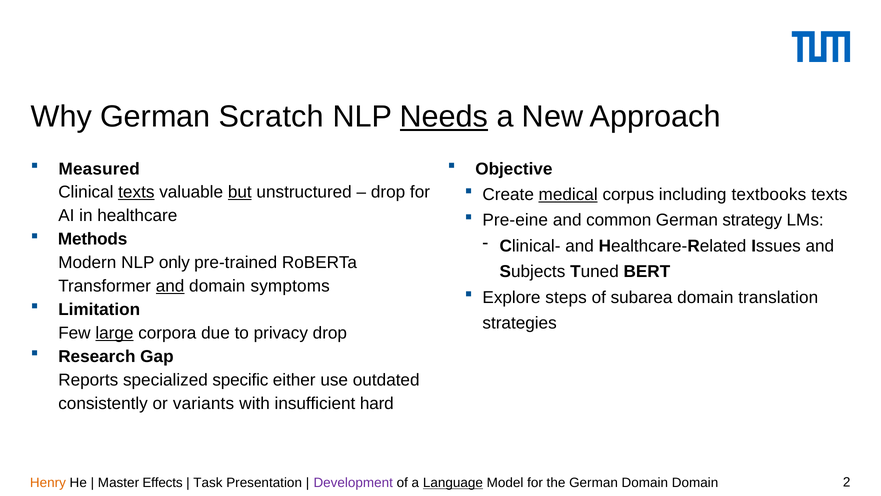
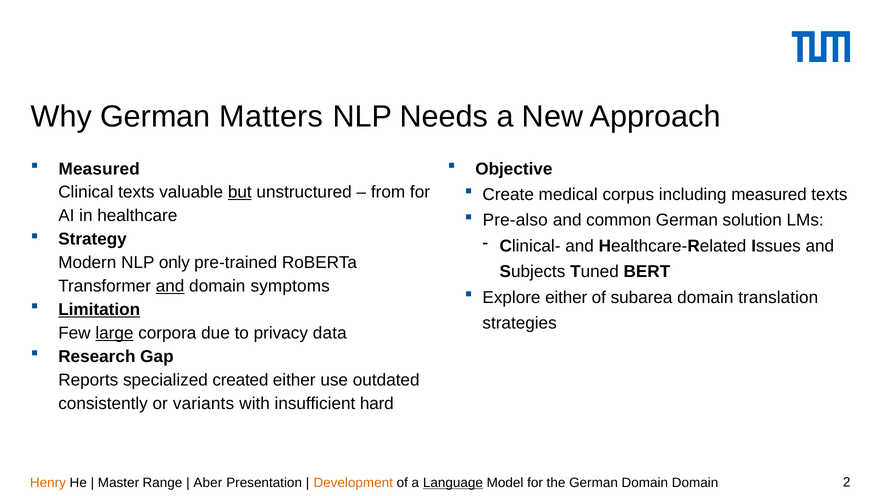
Scratch: Scratch -> Matters
Needs underline: present -> none
texts at (136, 192) underline: present -> none
drop at (388, 192): drop -> from
medical underline: present -> none
including textbooks: textbooks -> measured
Pre-eine: Pre-eine -> Pre-also
strategy: strategy -> solution
Methods: Methods -> Strategy
Explore steps: steps -> either
Limitation underline: none -> present
privacy drop: drop -> data
specific: specific -> created
Effects: Effects -> Range
Task: Task -> Aber
Development colour: purple -> orange
